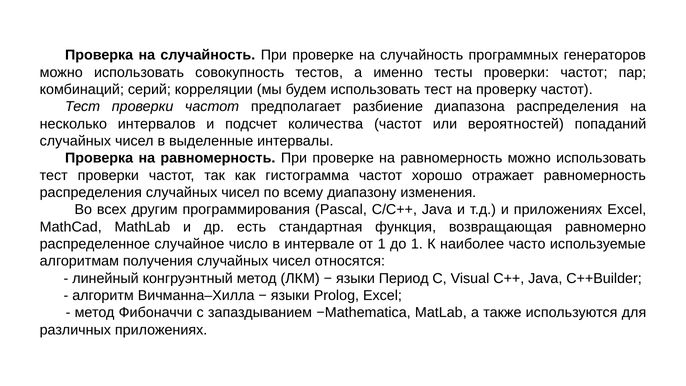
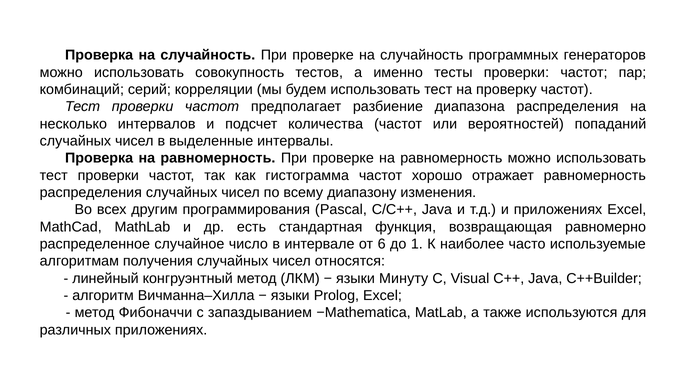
от 1: 1 -> 6
Период: Период -> Минуту
